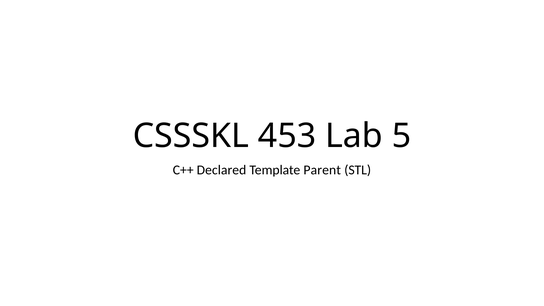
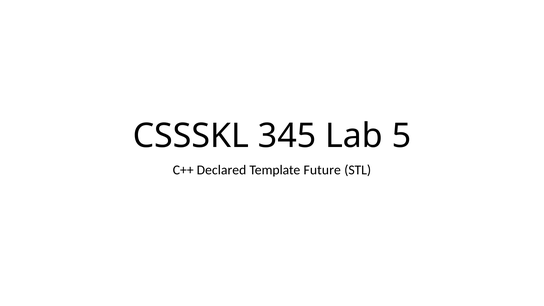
453: 453 -> 345
Parent: Parent -> Future
